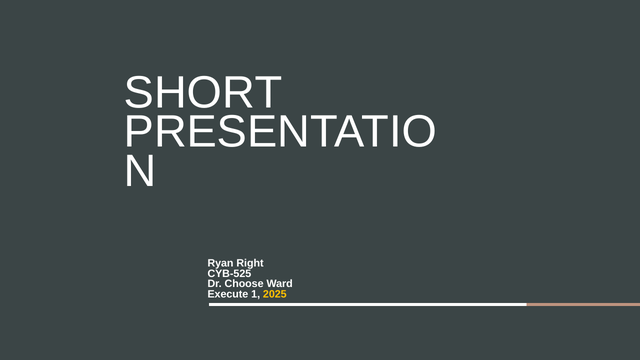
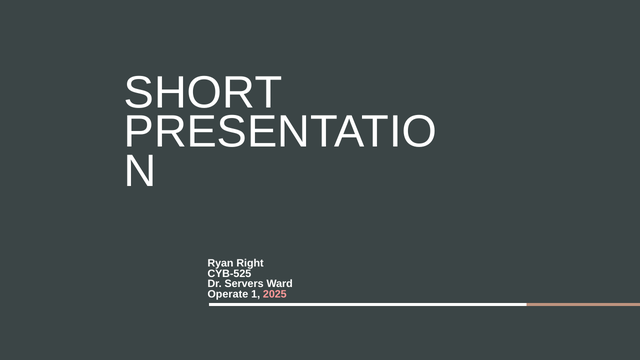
Choose: Choose -> Servers
Execute: Execute -> Operate
2025 colour: yellow -> pink
